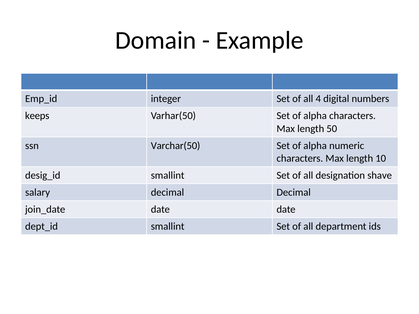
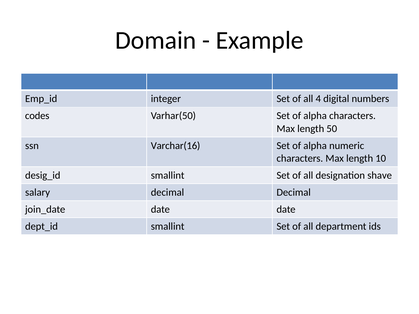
keeps: keeps -> codes
Varchar(50: Varchar(50 -> Varchar(16
